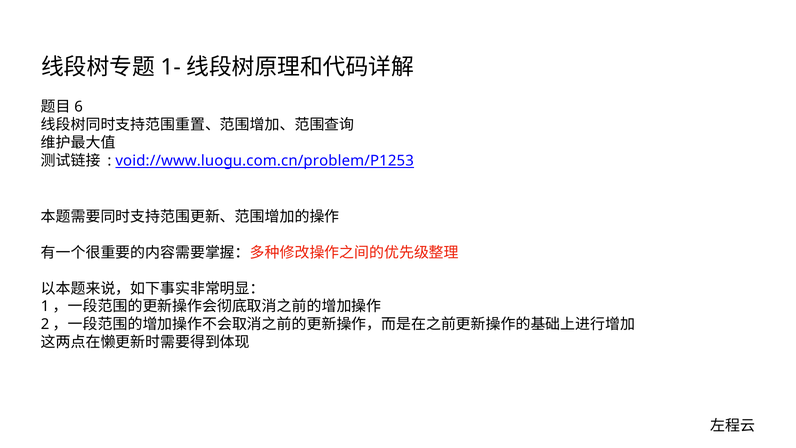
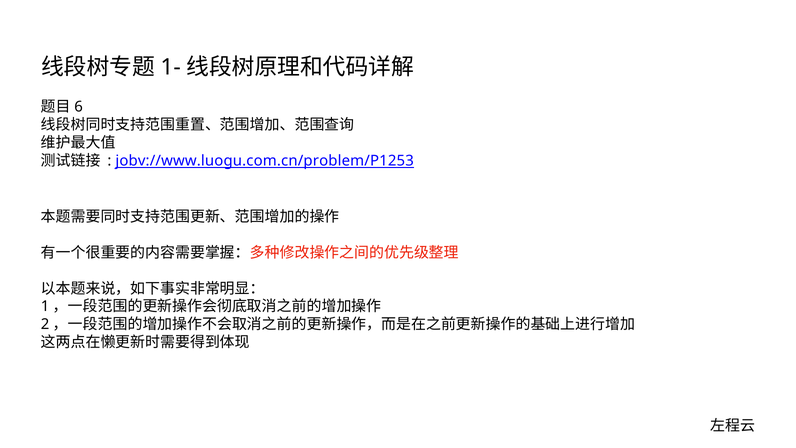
void://www.luogu.com.cn/problem/P1253: void://www.luogu.com.cn/problem/P1253 -> jobv://www.luogu.com.cn/problem/P1253
